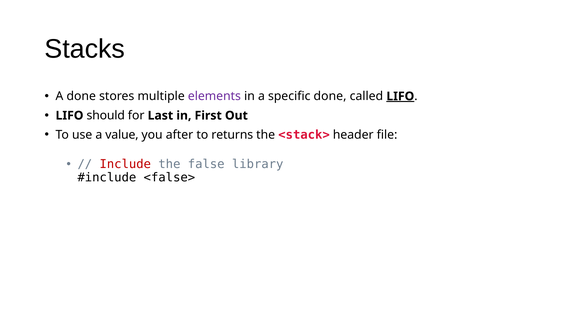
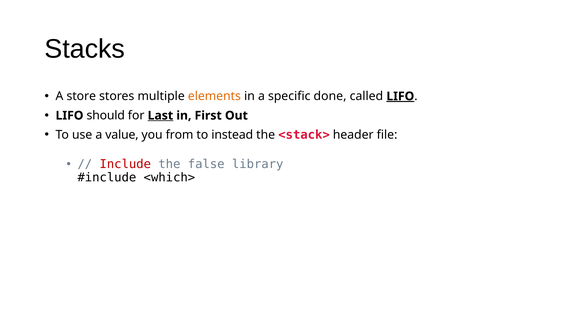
A done: done -> store
elements colour: purple -> orange
Last underline: none -> present
after: after -> from
returns: returns -> instead
<false>: <false> -> <which>
